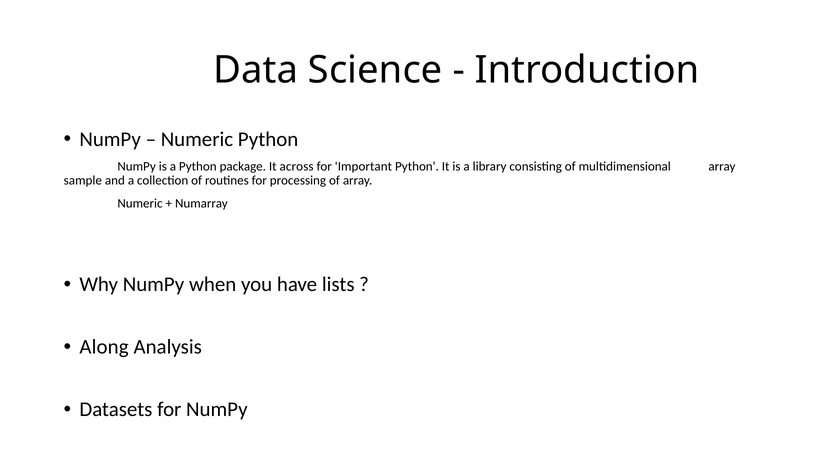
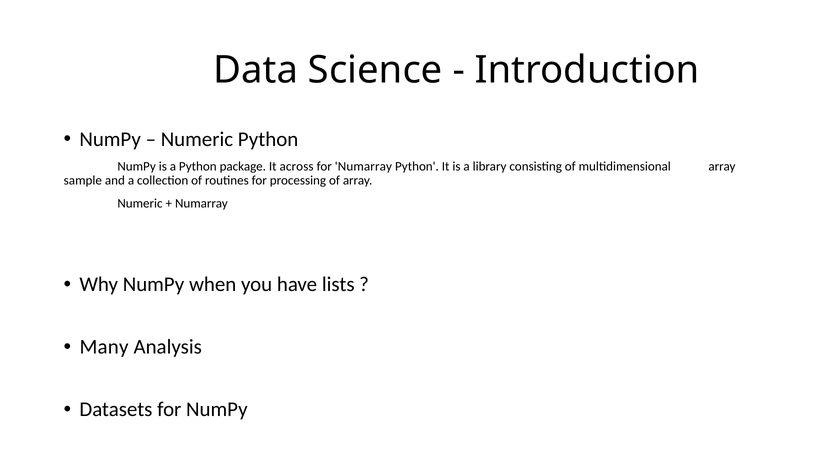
for Important: Important -> Numarray
Along: Along -> Many
